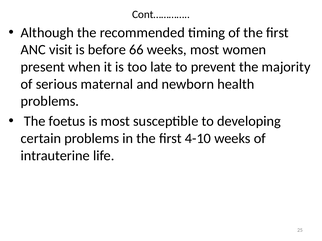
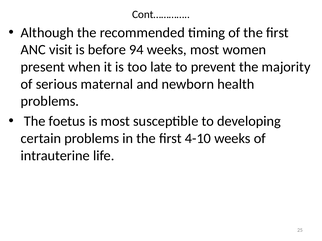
66: 66 -> 94
